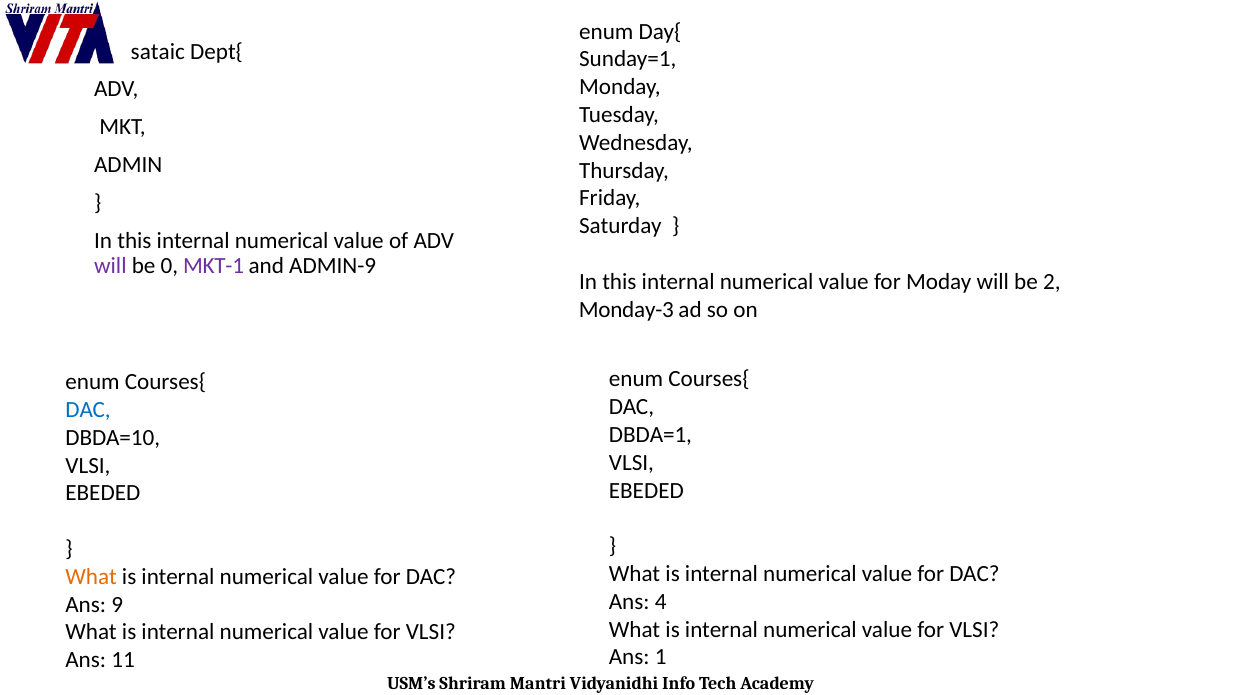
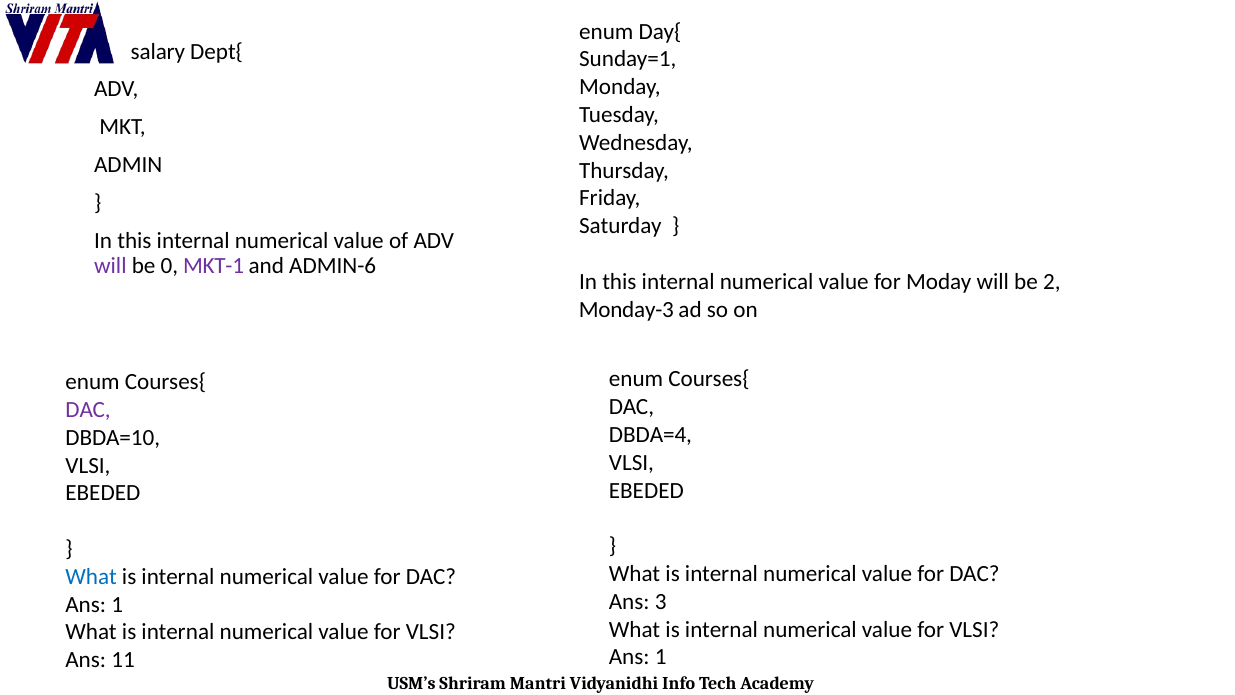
sataic: sataic -> salary
ADMIN-9: ADMIN-9 -> ADMIN-6
DAC at (88, 410) colour: blue -> purple
DBDA=1: DBDA=1 -> DBDA=4
What at (91, 576) colour: orange -> blue
4: 4 -> 3
9 at (117, 604): 9 -> 1
